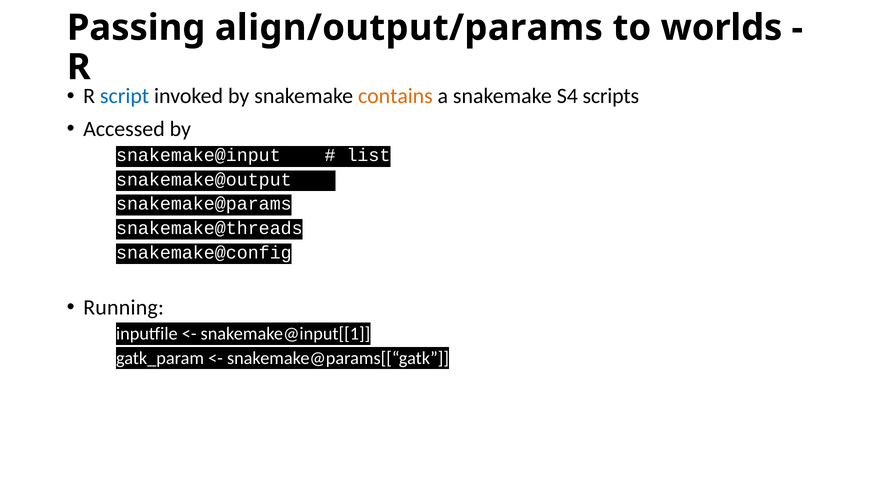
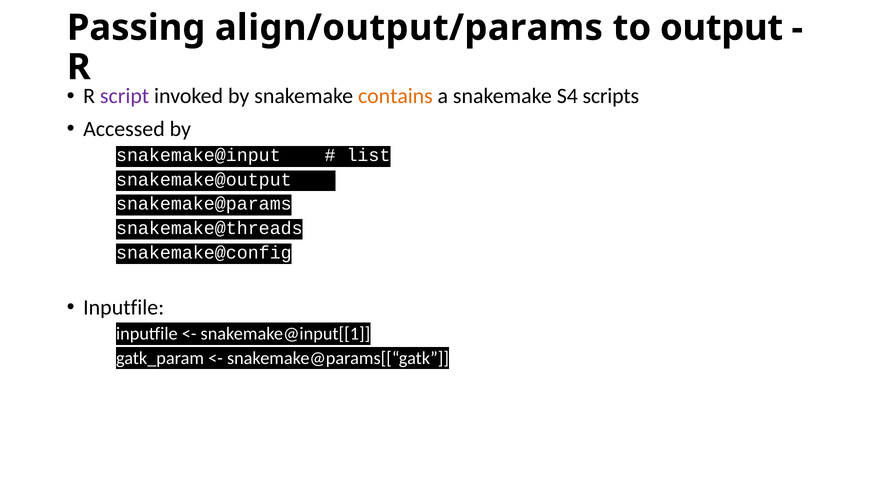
worlds: worlds -> output
script colour: blue -> purple
Running at (124, 307): Running -> Inputfile
